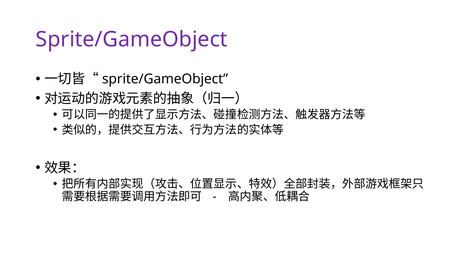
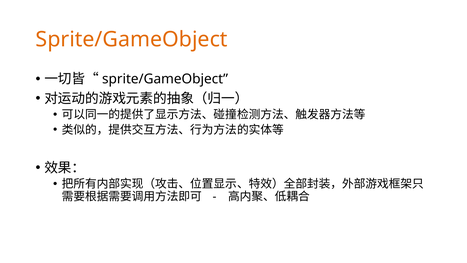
Sprite/GameObject at (132, 39) colour: purple -> orange
